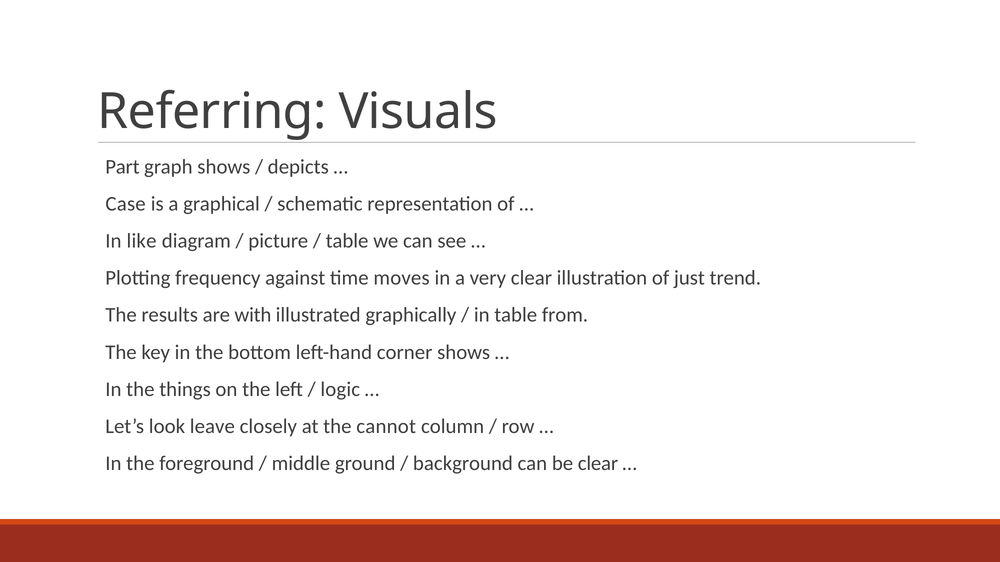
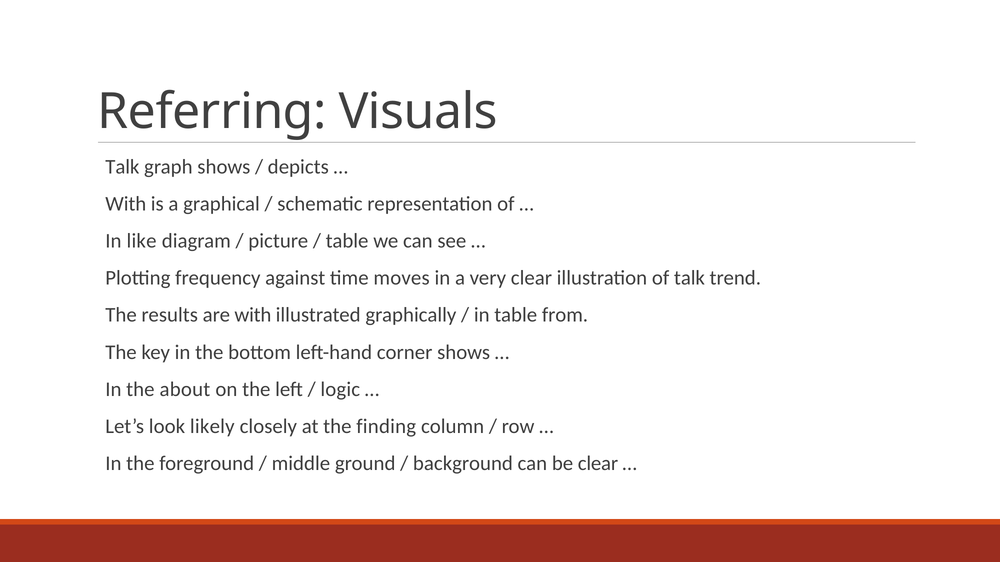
Part at (122, 167): Part -> Talk
Case at (126, 204): Case -> With
of just: just -> talk
things: things -> about
leave: leave -> likely
cannot: cannot -> finding
